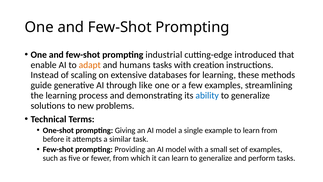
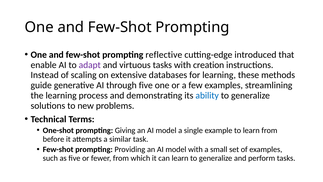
industrial: industrial -> reflective
adapt colour: orange -> purple
humans: humans -> virtuous
through like: like -> five
